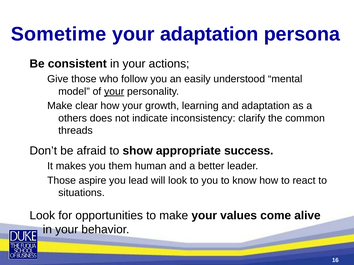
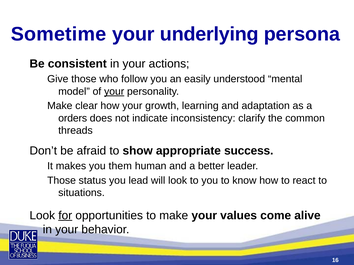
your adaptation: adaptation -> underlying
others: others -> orders
aspire: aspire -> status
for underline: none -> present
